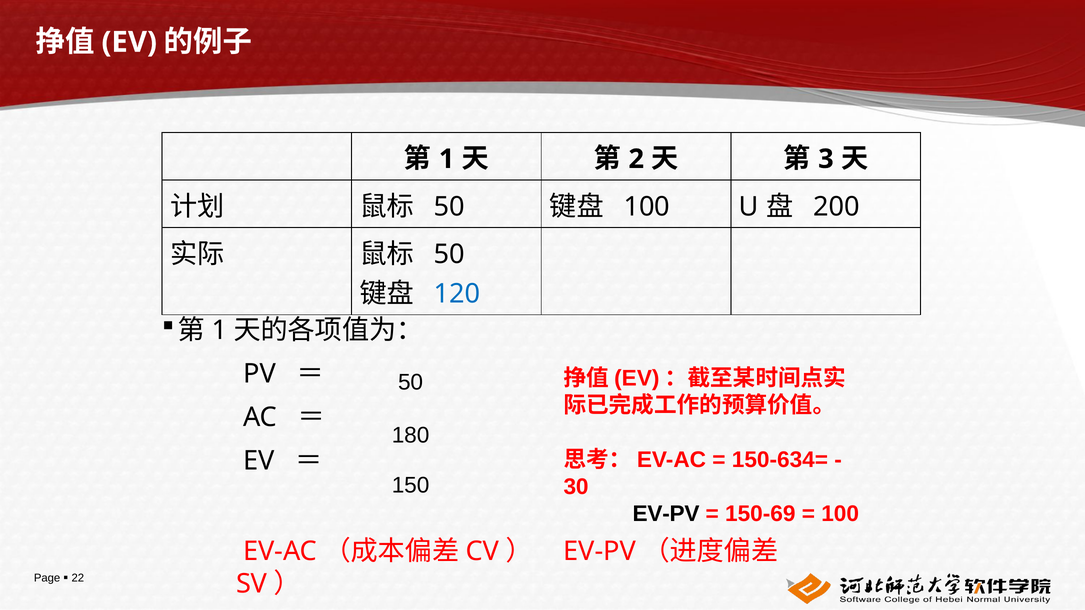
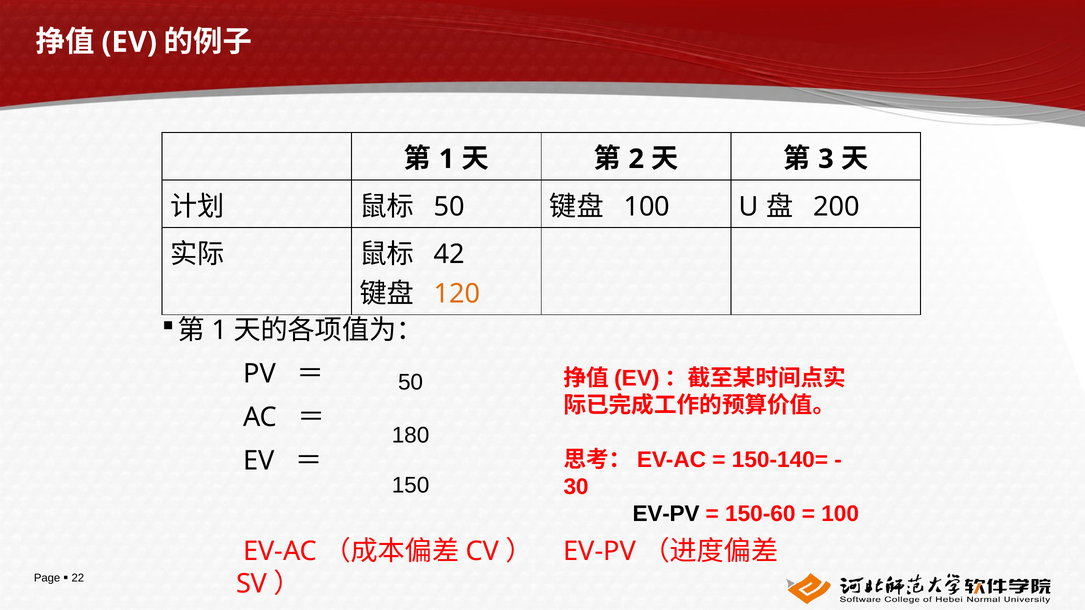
50 at (449, 254): 50 -> 42
120 colour: blue -> orange
150-634=: 150-634= -> 150-140=
150-69: 150-69 -> 150-60
